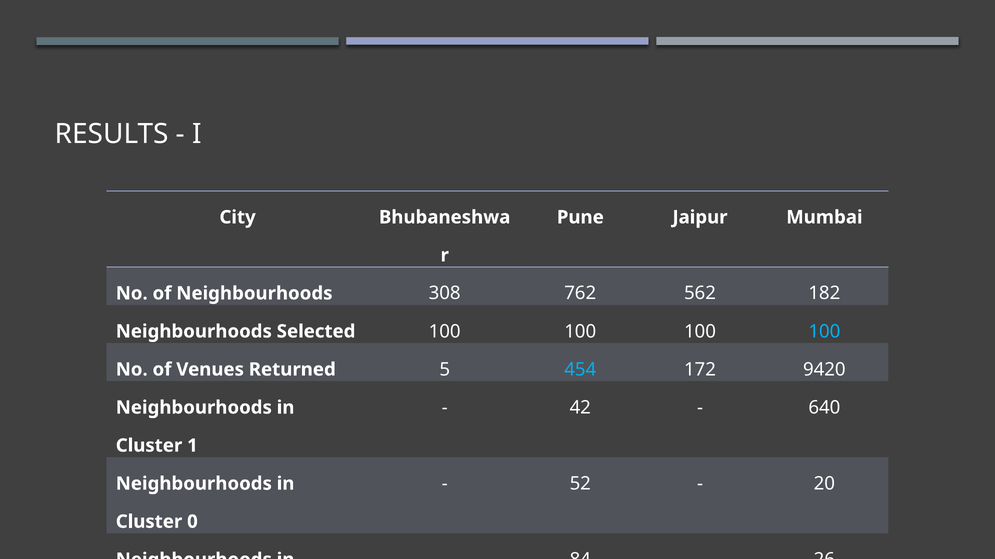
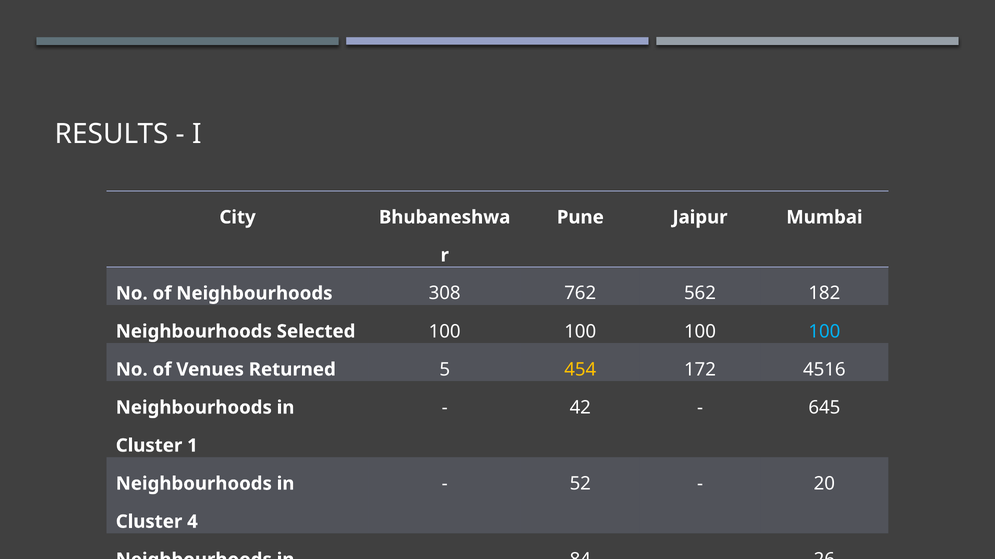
454 colour: light blue -> yellow
9420: 9420 -> 4516
640: 640 -> 645
0 at (192, 522): 0 -> 4
